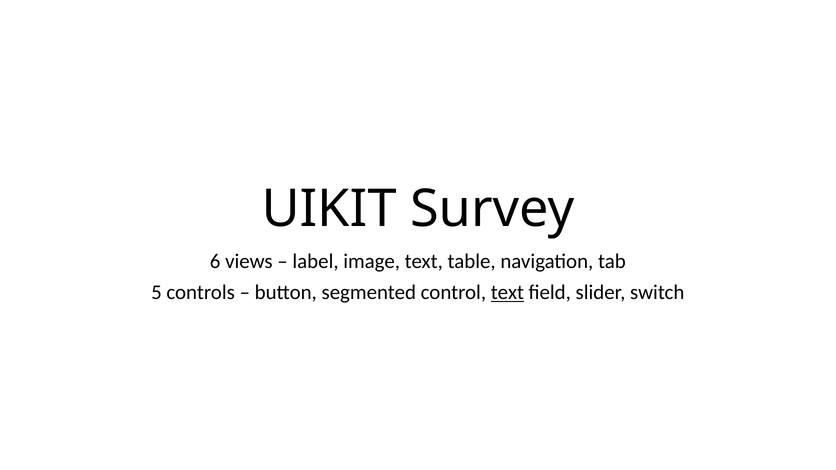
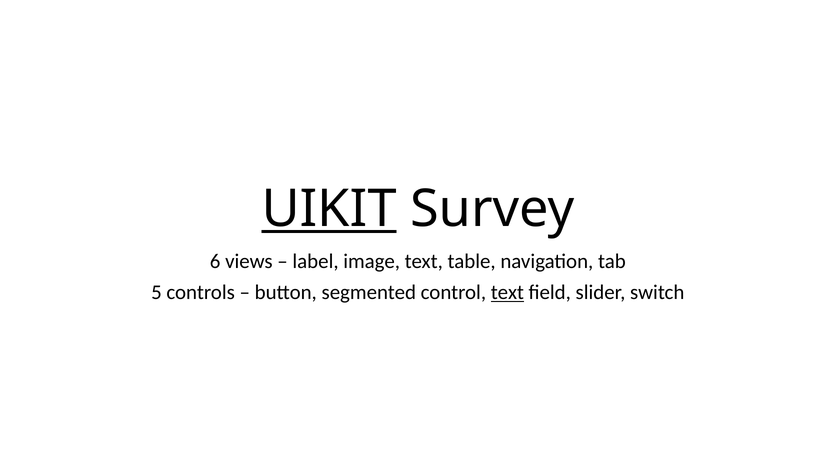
UIKIT underline: none -> present
